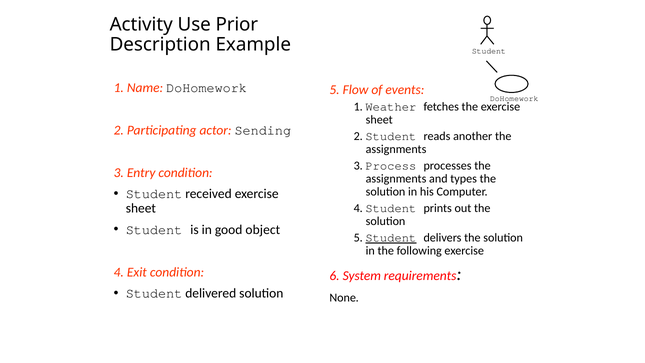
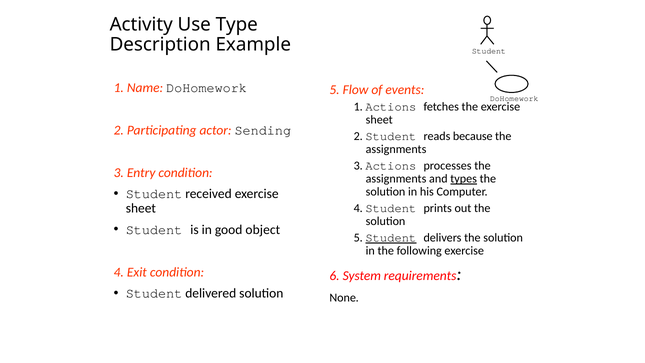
Prior: Prior -> Type
1 Weather: Weather -> Actions
another: another -> because
3 Process: Process -> Actions
types underline: none -> present
